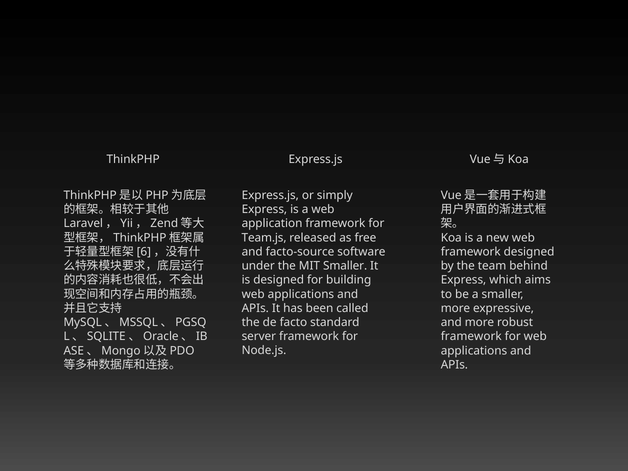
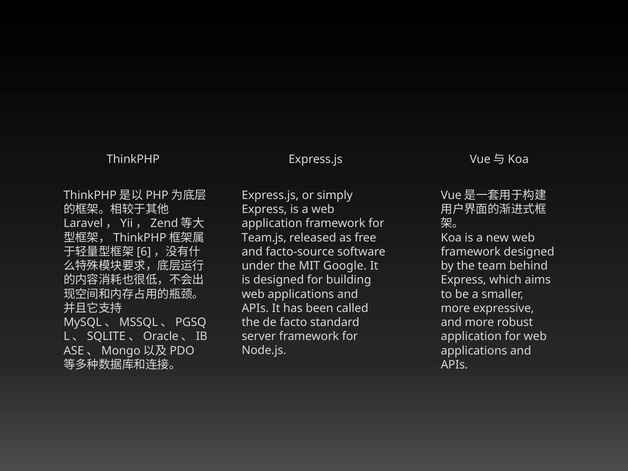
MIT Smaller: Smaller -> Google
framework at (471, 337): framework -> application
